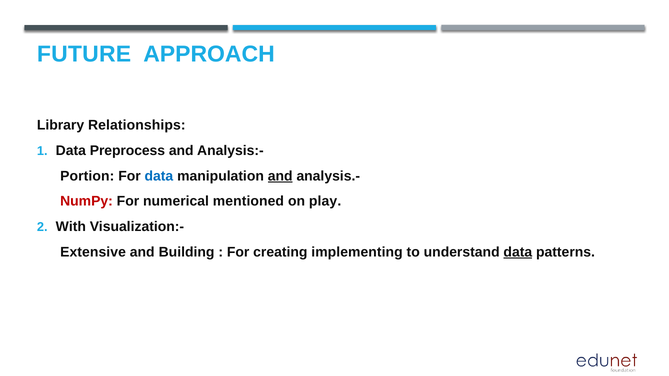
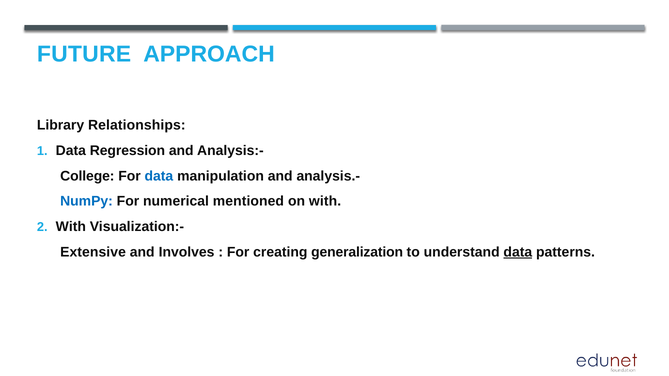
Preprocess: Preprocess -> Regression
Portion: Portion -> College
and at (280, 176) underline: present -> none
NumPy colour: red -> blue
on play: play -> with
Building: Building -> Involves
implementing: implementing -> generalization
